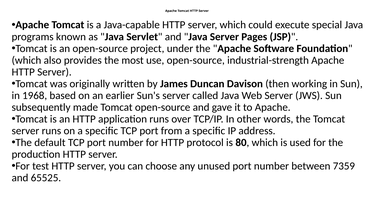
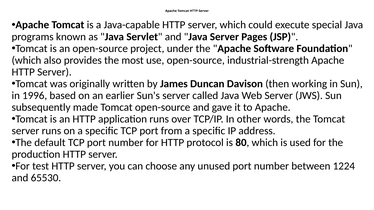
1968: 1968 -> 1996
7359: 7359 -> 1224
65525: 65525 -> 65530
